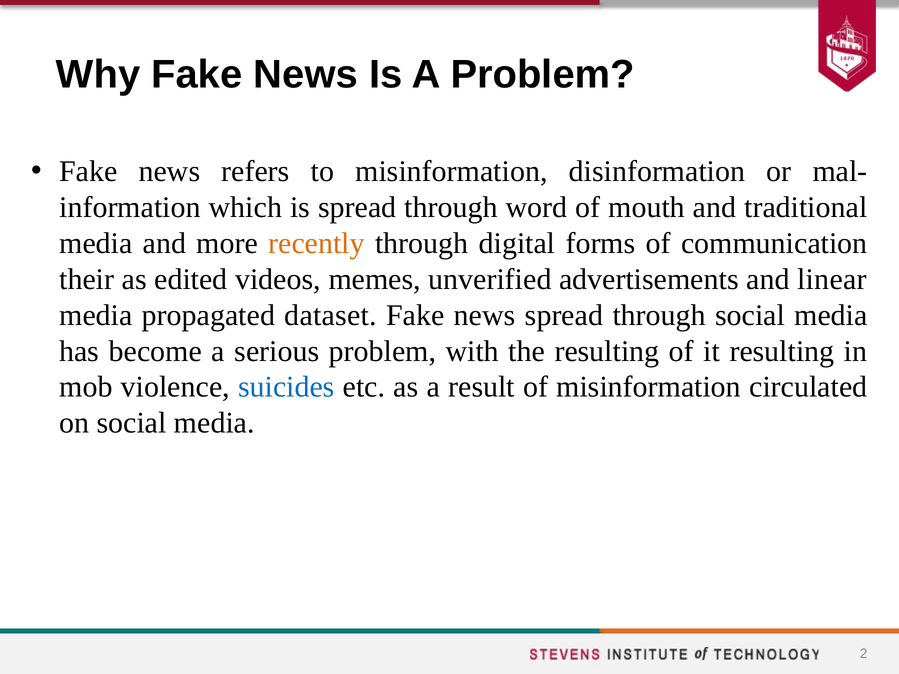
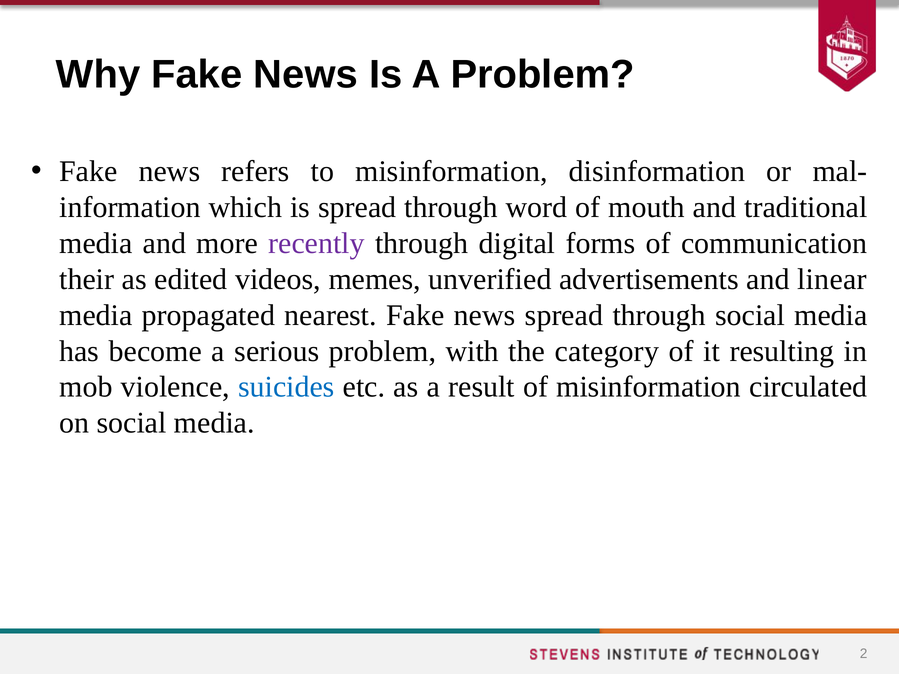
recently colour: orange -> purple
dataset: dataset -> nearest
the resulting: resulting -> category
